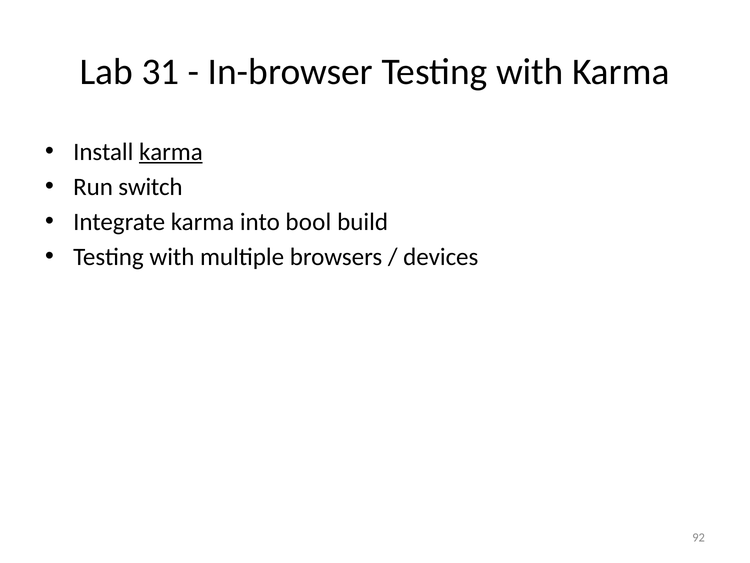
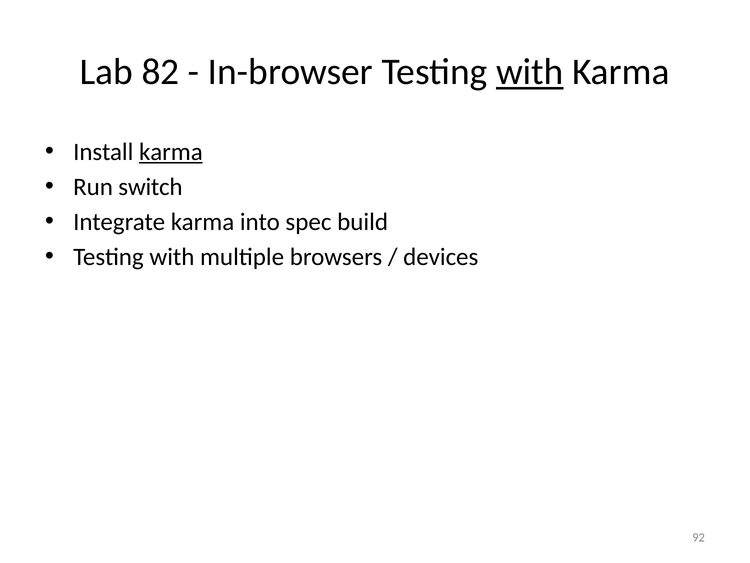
31: 31 -> 82
with at (530, 72) underline: none -> present
bool: bool -> spec
